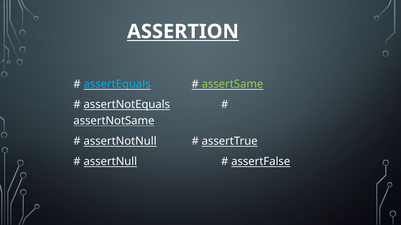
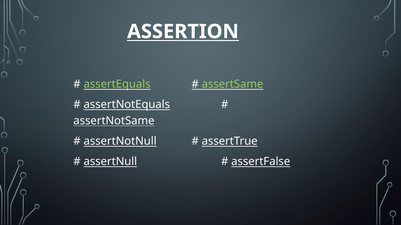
assertEquals colour: light blue -> light green
